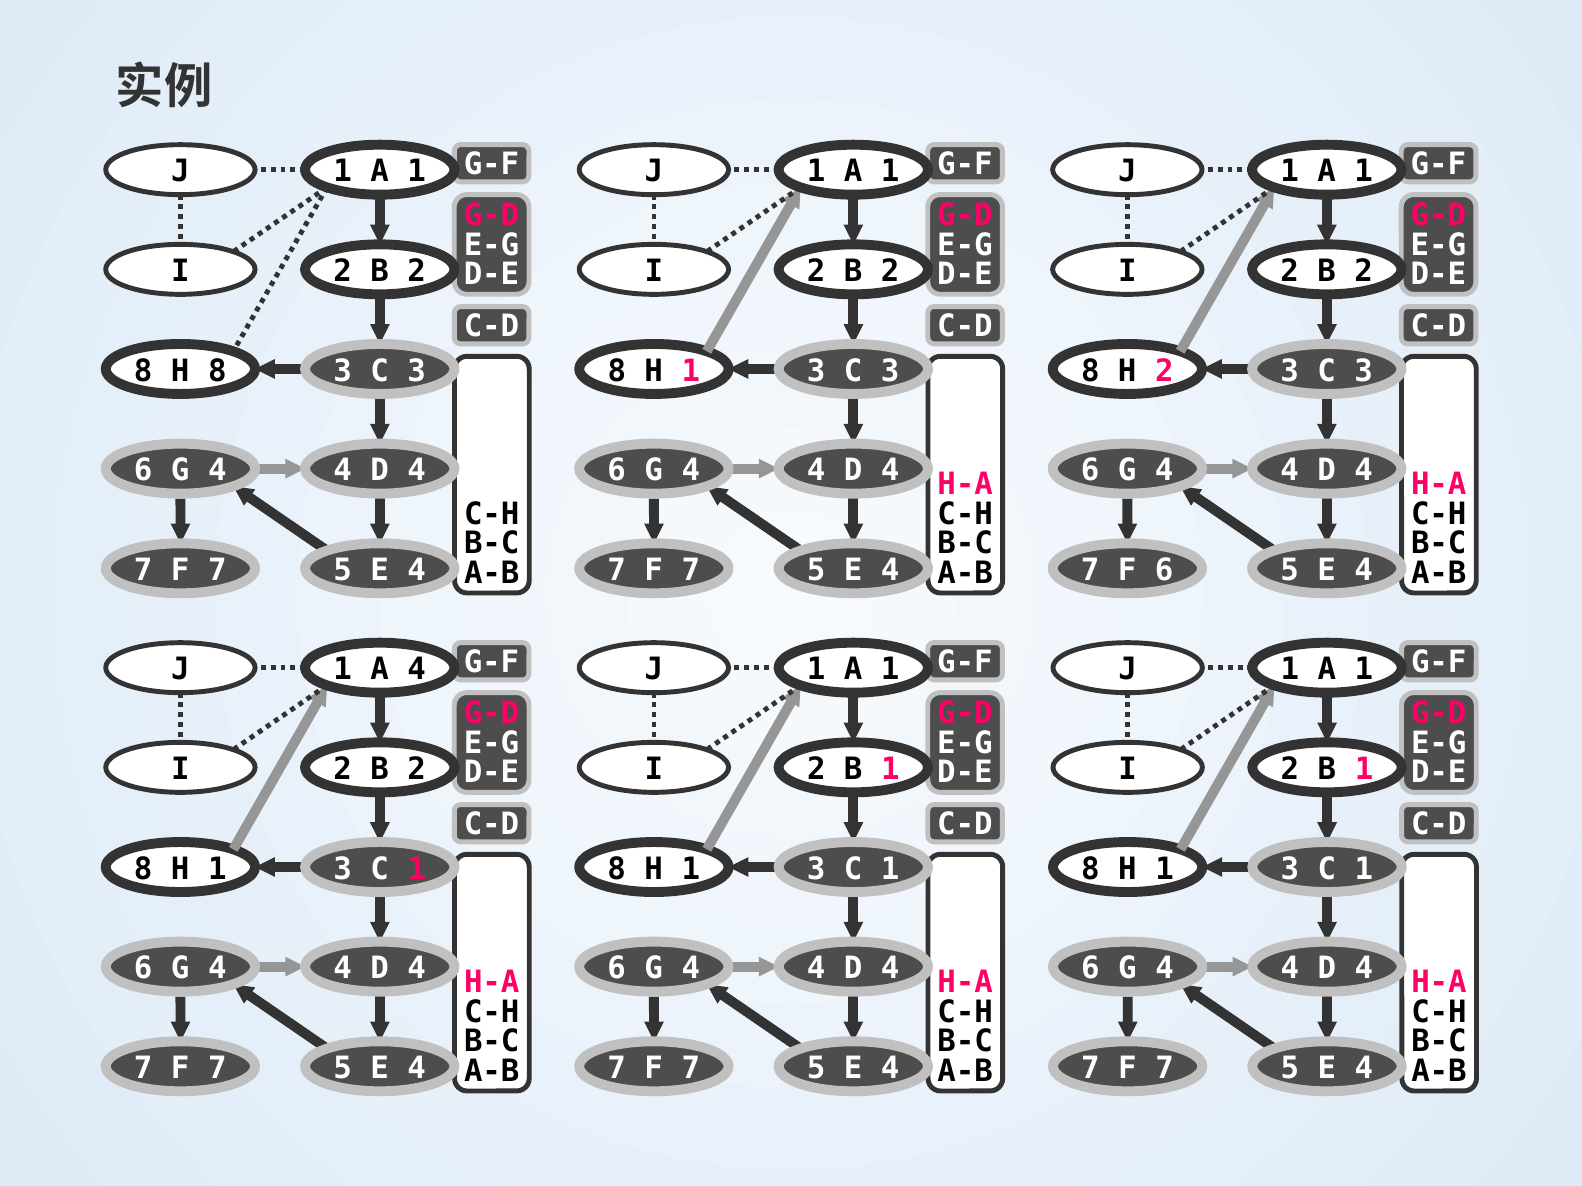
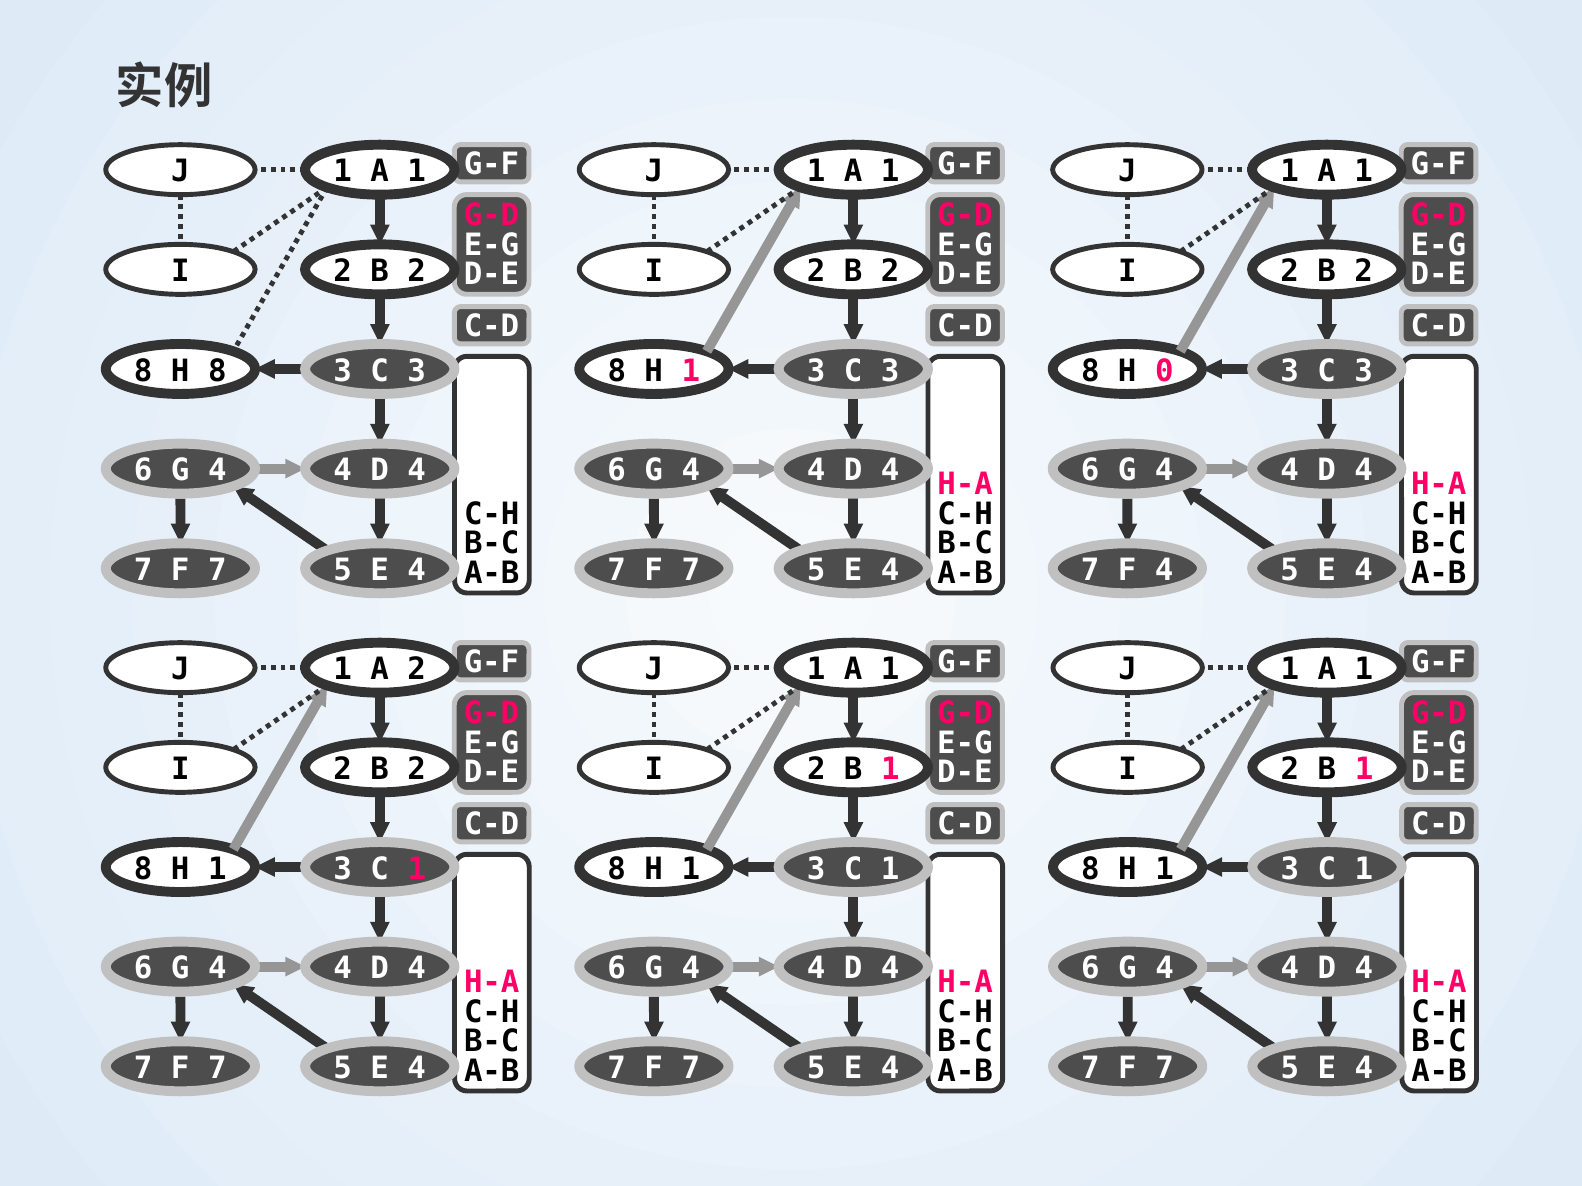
H 2: 2 -> 0
F 6: 6 -> 4
A 4: 4 -> 2
